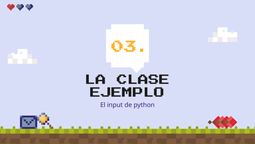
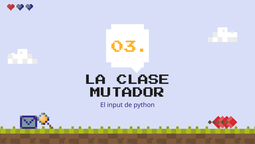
EJEMPLO: EJEMPLO -> MUTADOR
